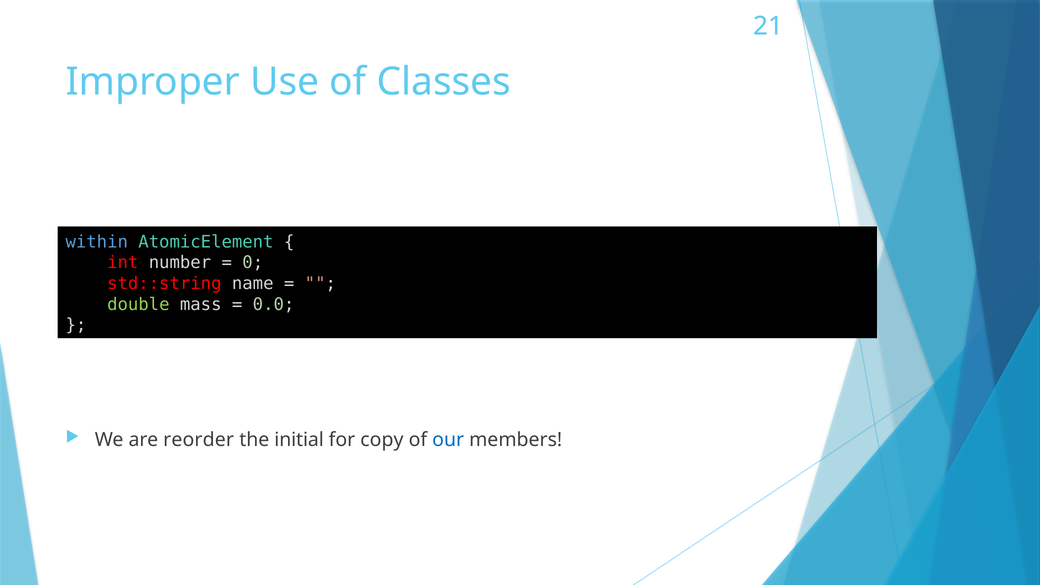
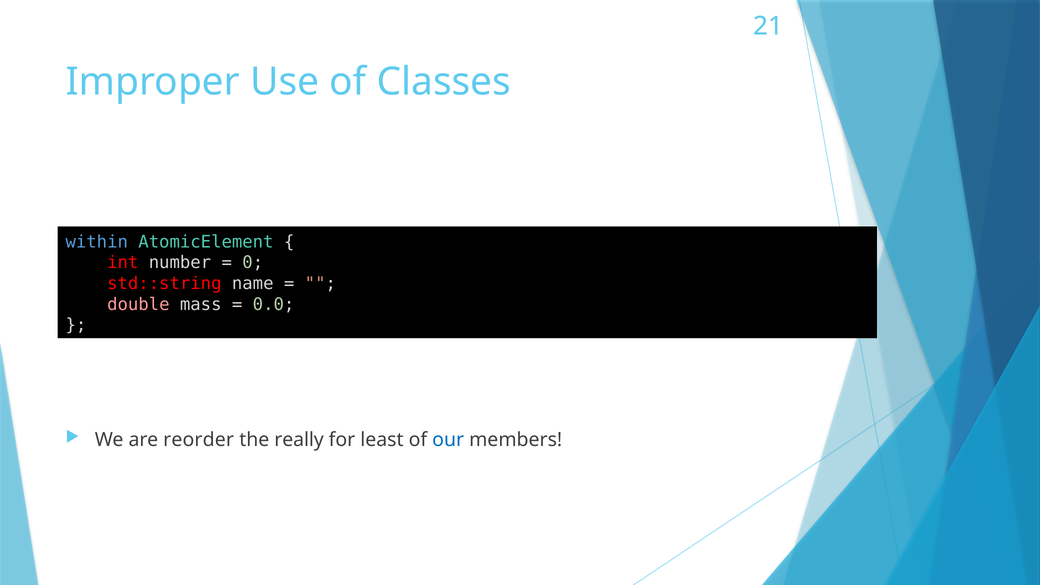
double colour: light green -> pink
initial: initial -> really
copy: copy -> least
